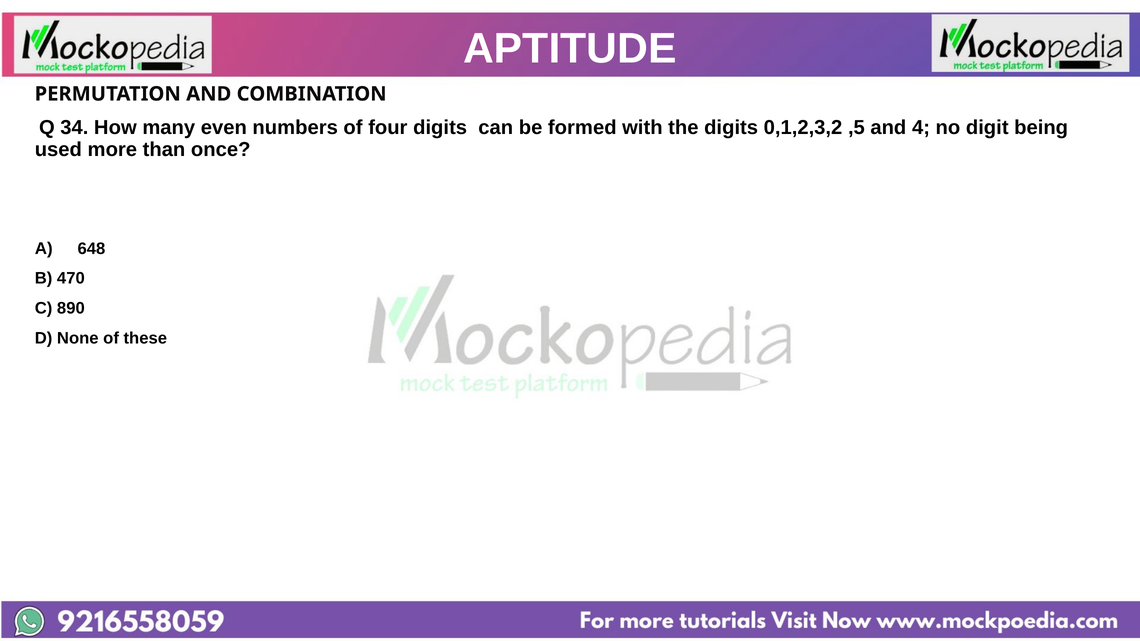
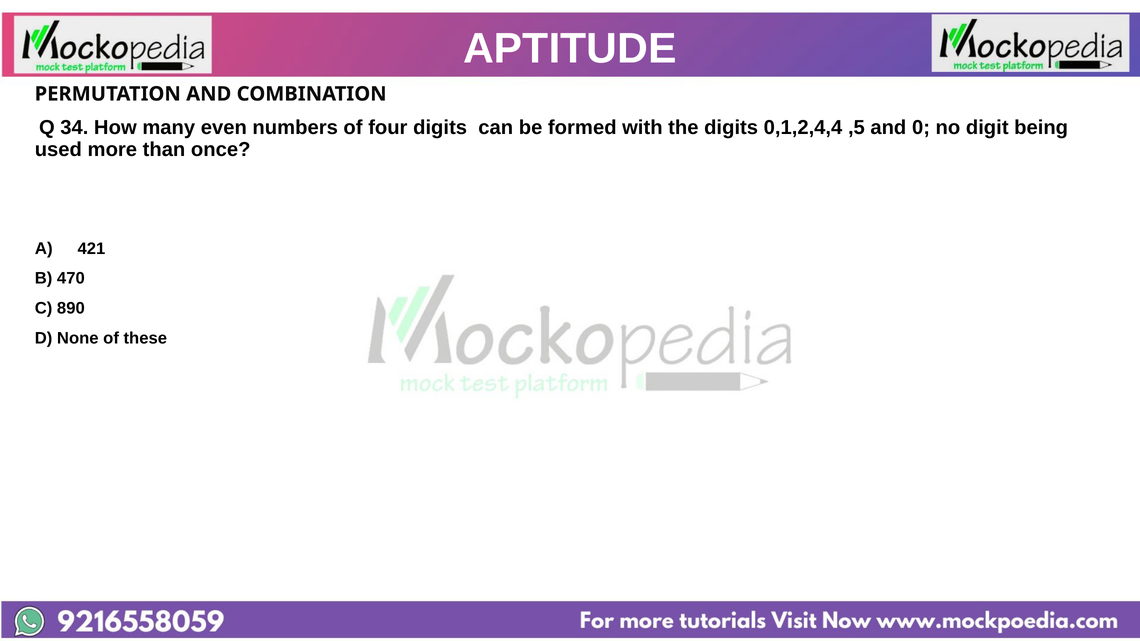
0,1,2,3,2: 0,1,2,3,2 -> 0,1,2,4,4
4: 4 -> 0
648: 648 -> 421
